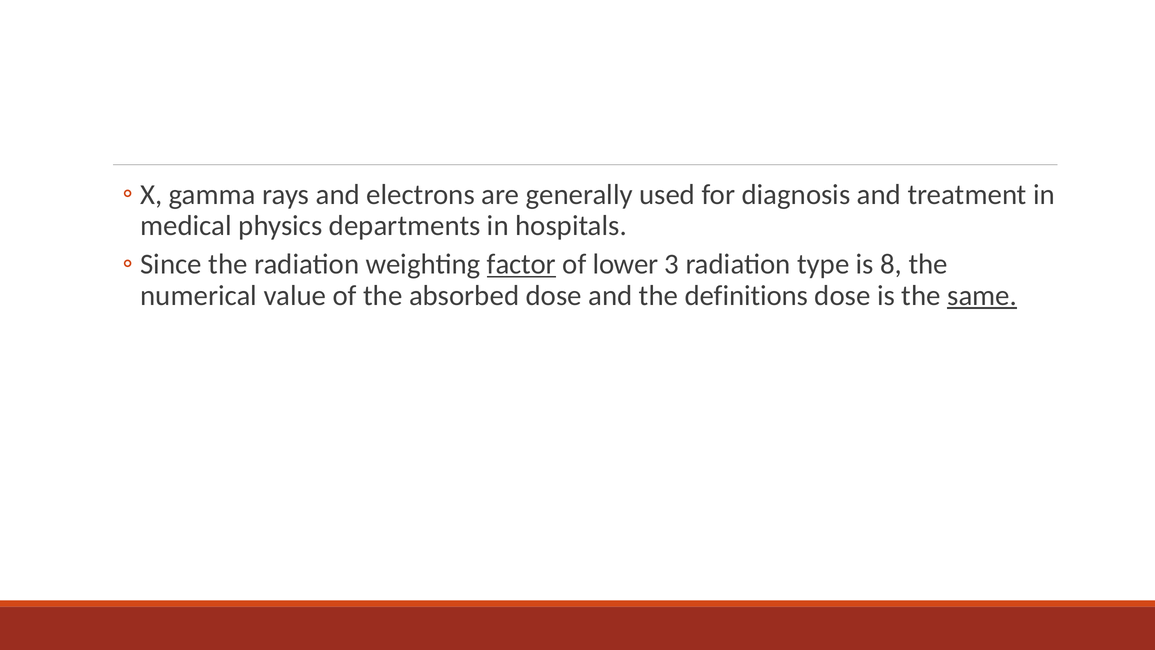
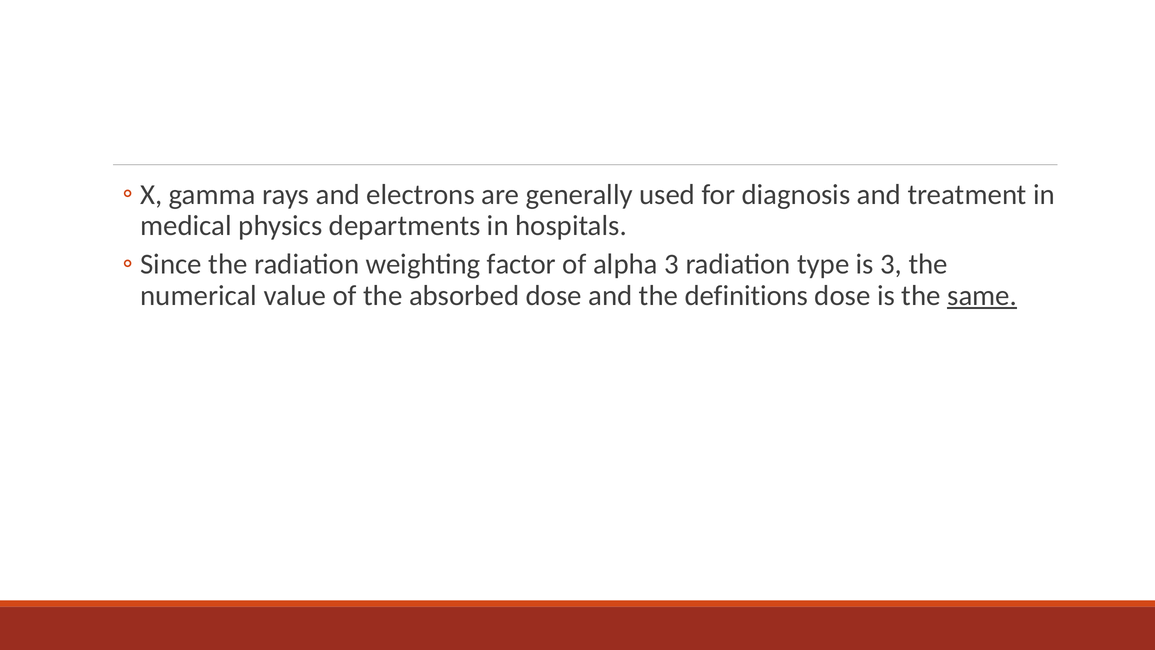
factor underline: present -> none
lower: lower -> alpha
is 8: 8 -> 3
